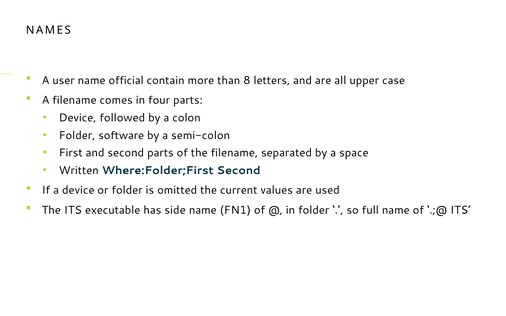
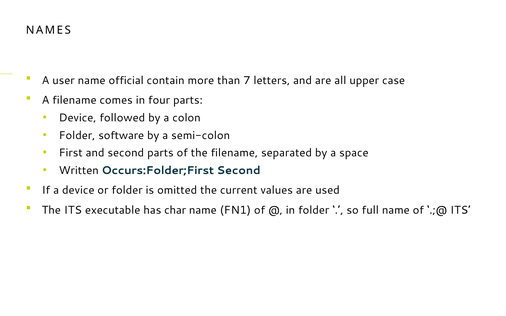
8: 8 -> 7
Where:Folder;First: Where:Folder;First -> Occurs:Folder;First
side: side -> char
